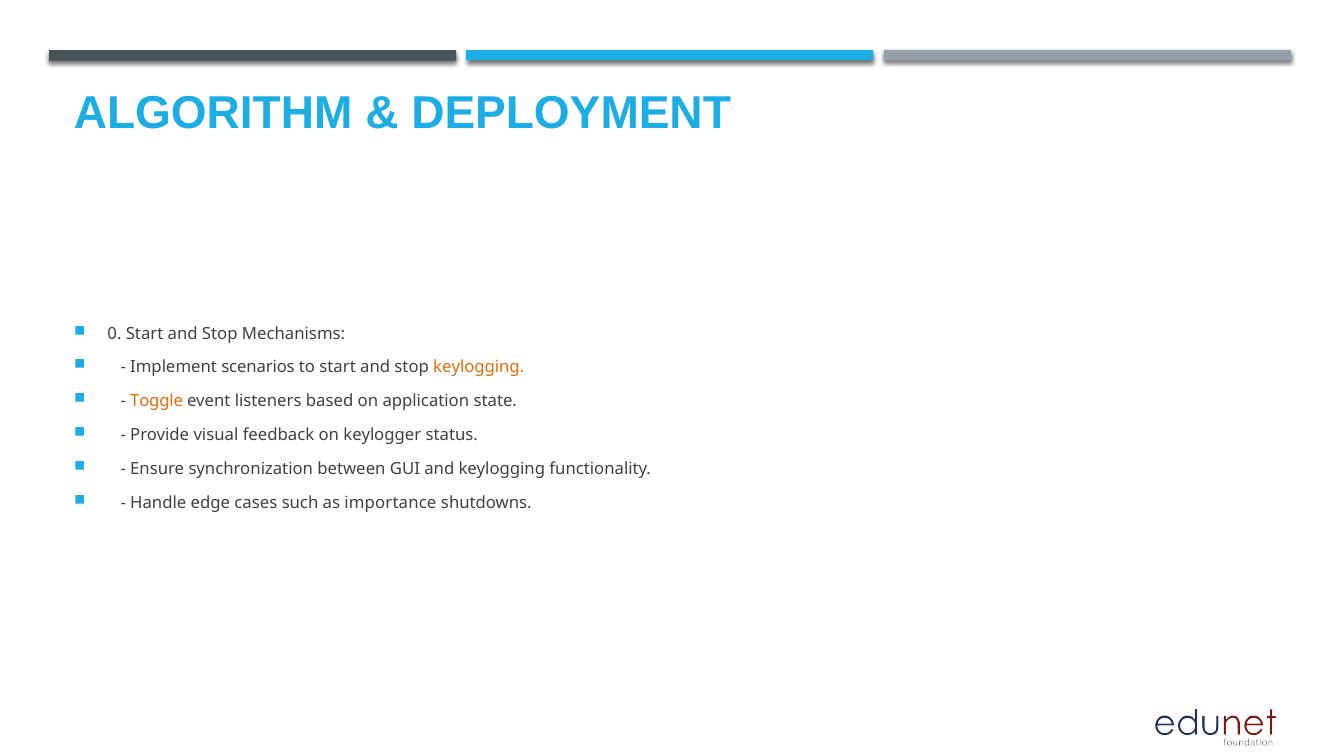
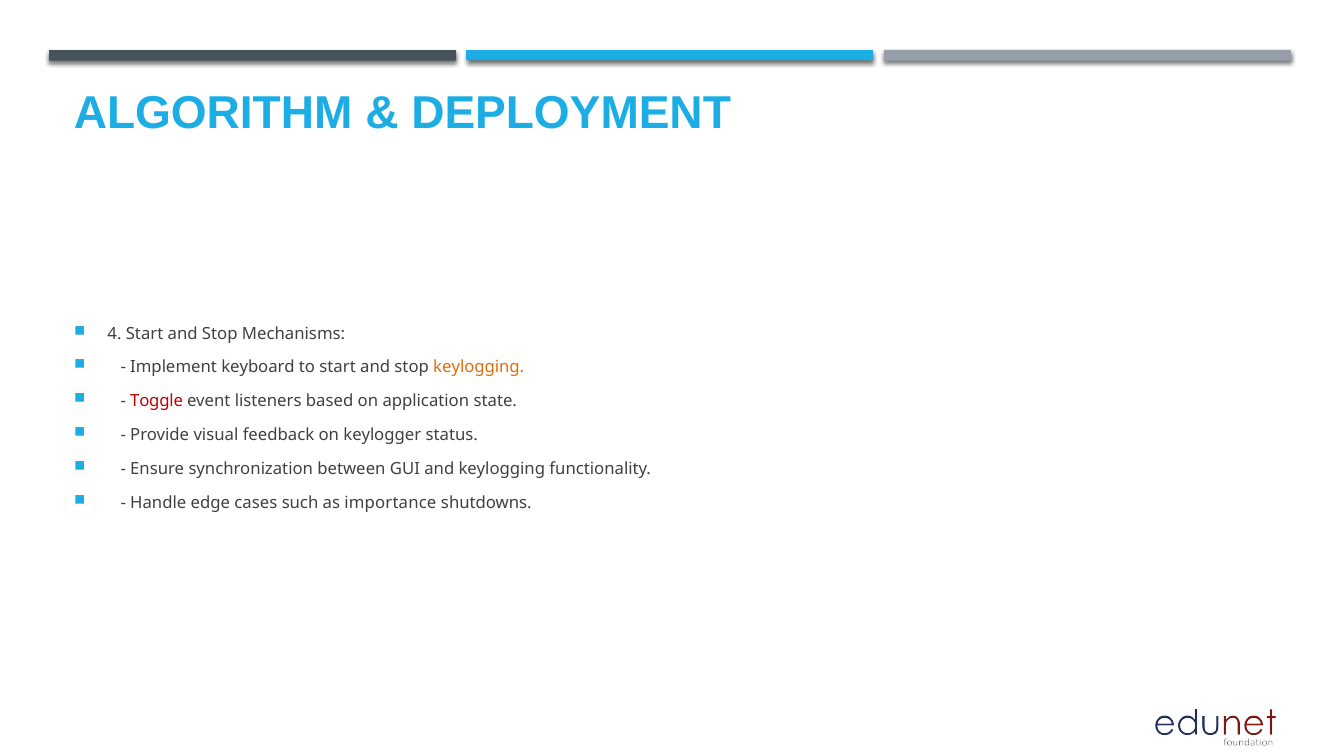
0: 0 -> 4
scenarios: scenarios -> keyboard
Toggle colour: orange -> red
